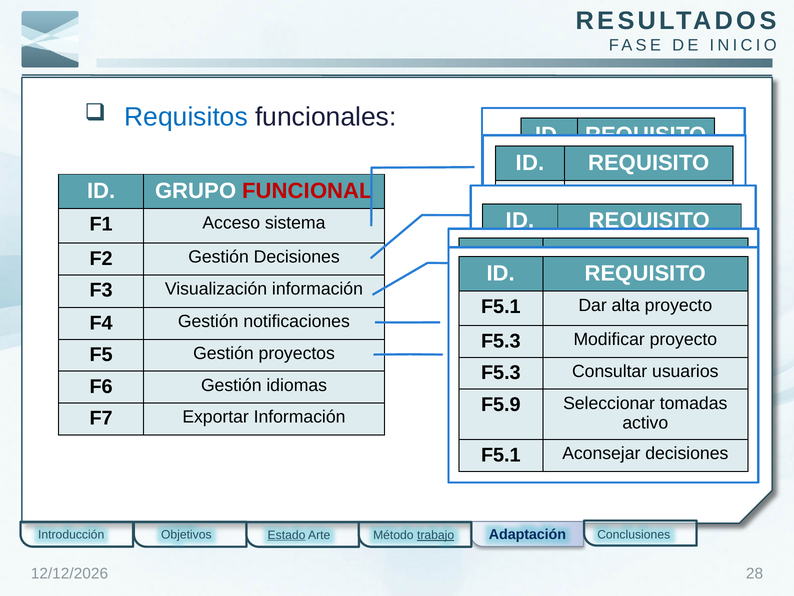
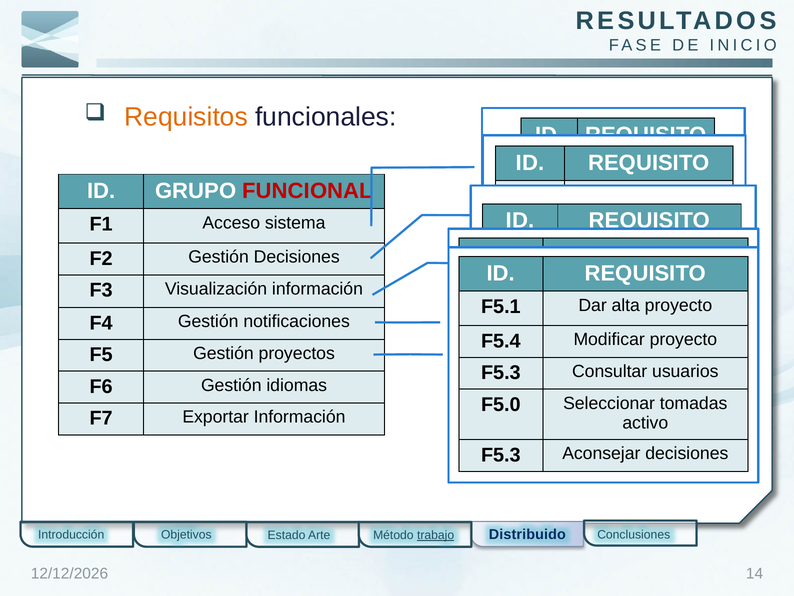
Requisitos colour: blue -> orange
F5.3 at (501, 341): F5.3 -> F5.4
F5.9: F5.9 -> F5.0
F5.1 at (501, 455): F5.1 -> F5.3
Adaptación: Adaptación -> Distribuido
Estado underline: present -> none
28: 28 -> 14
